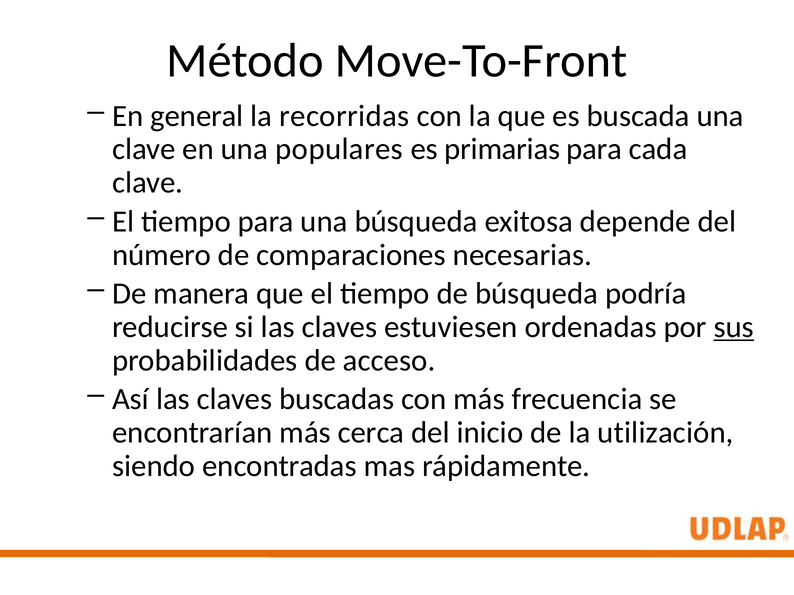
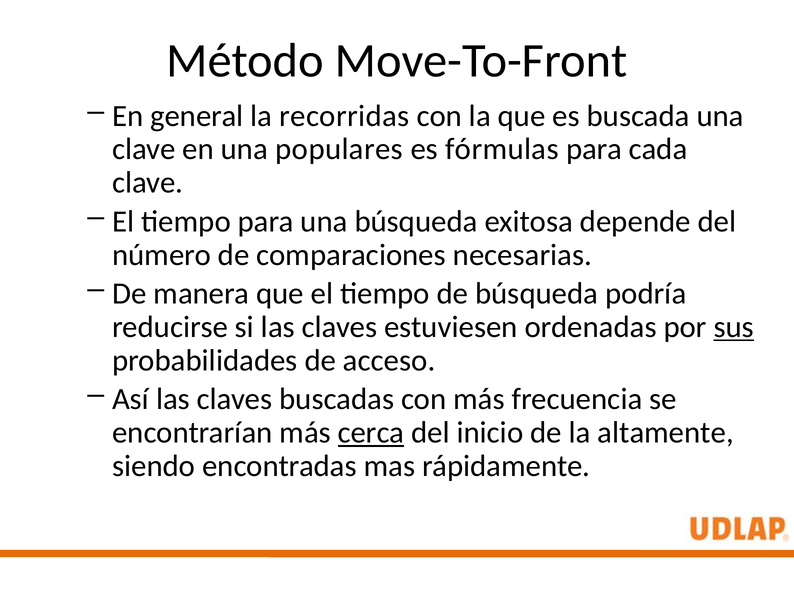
primarias: primarias -> fórmulas
cerca underline: none -> present
utilización: utilización -> altamente
